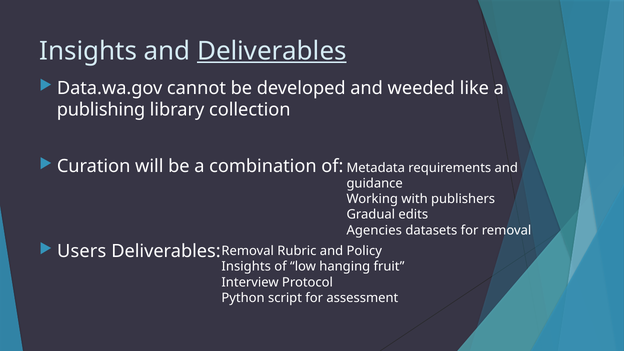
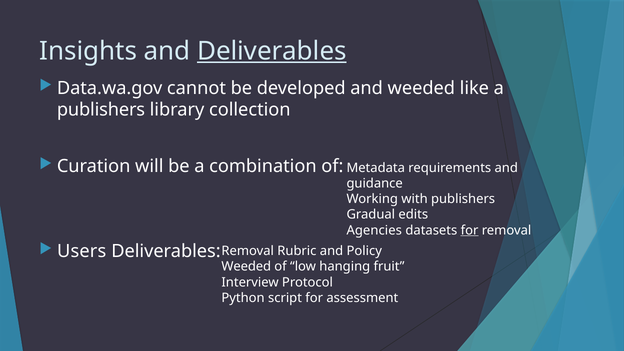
publishing at (101, 110): publishing -> publishers
for at (470, 230) underline: none -> present
Insights at (246, 267): Insights -> Weeded
